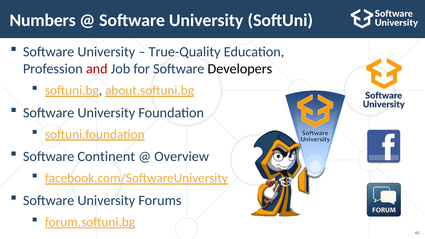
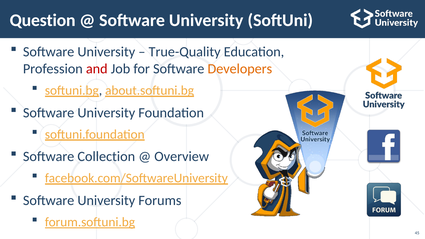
Numbers: Numbers -> Question
Developers colour: black -> orange
Continent: Continent -> Collection
